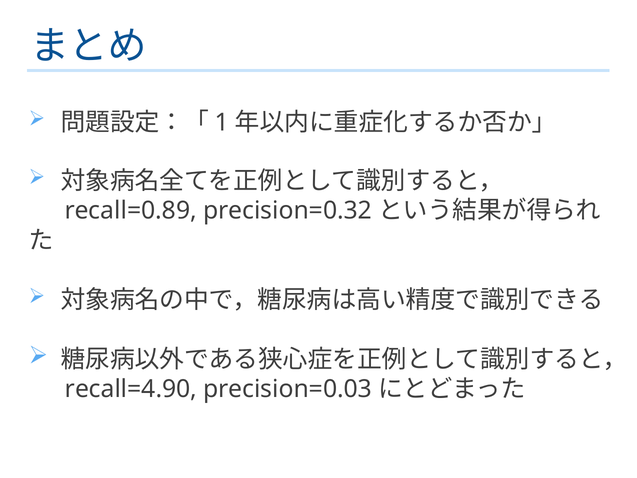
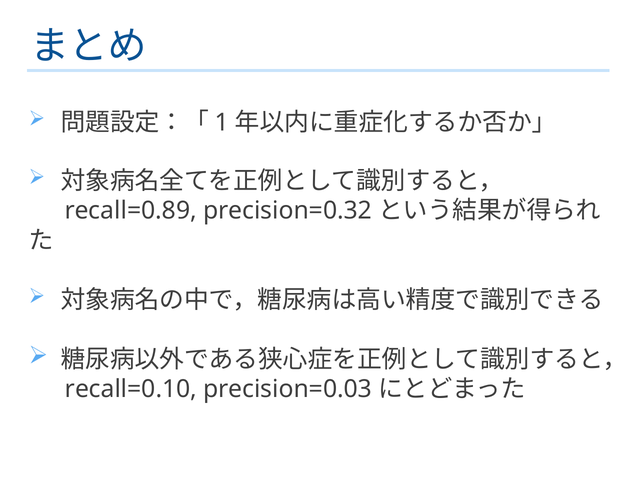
recall=4.90: recall=4.90 -> recall=0.10
